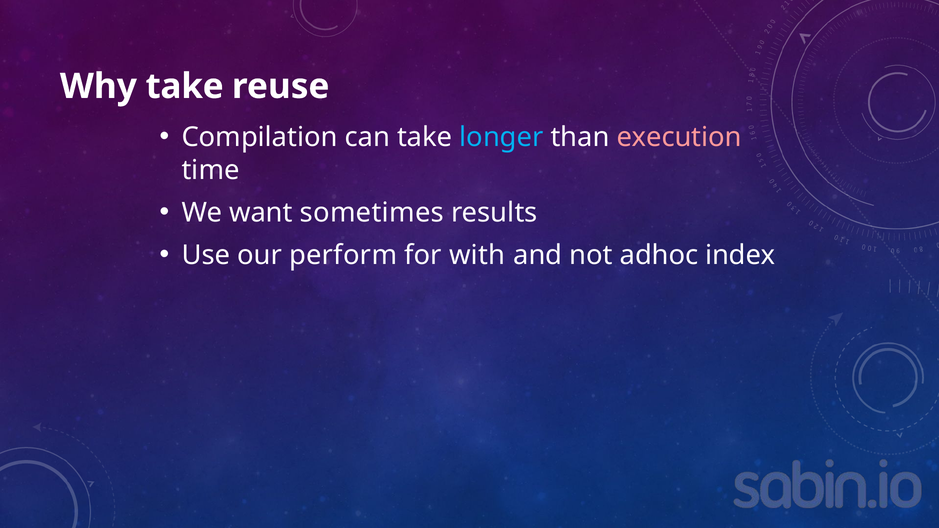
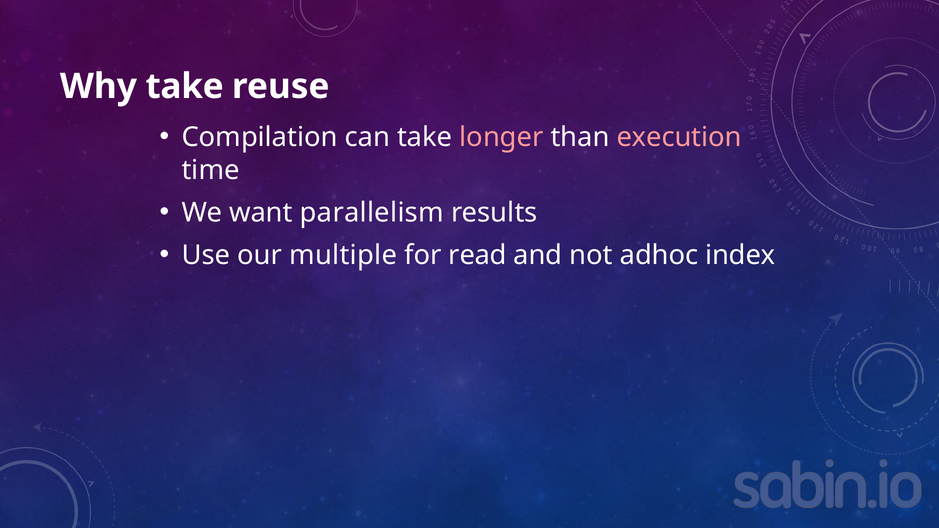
longer colour: light blue -> pink
sometimes: sometimes -> parallelism
perform: perform -> multiple
with: with -> read
